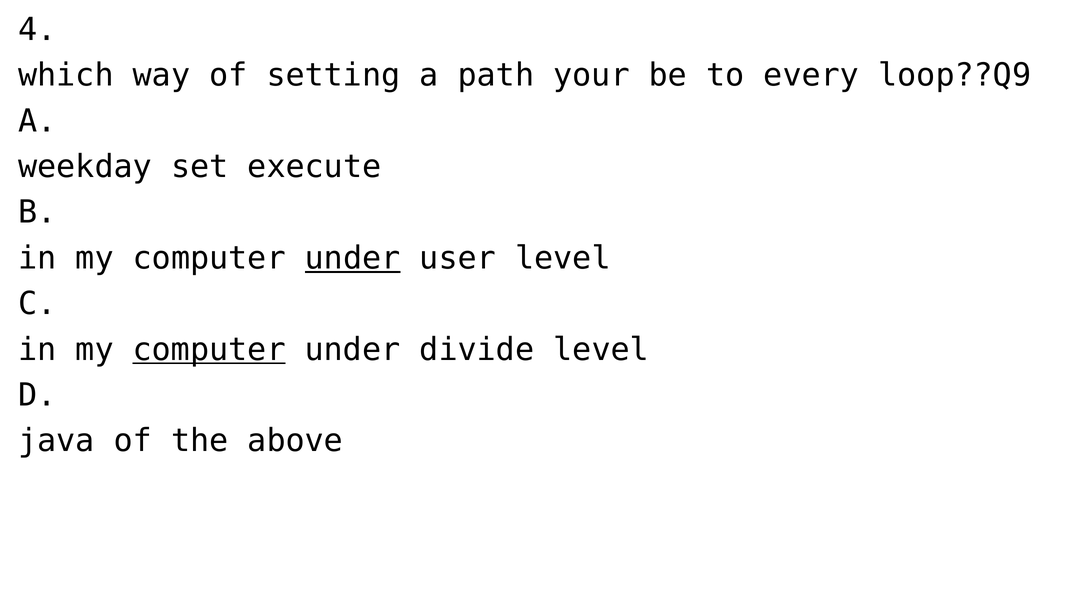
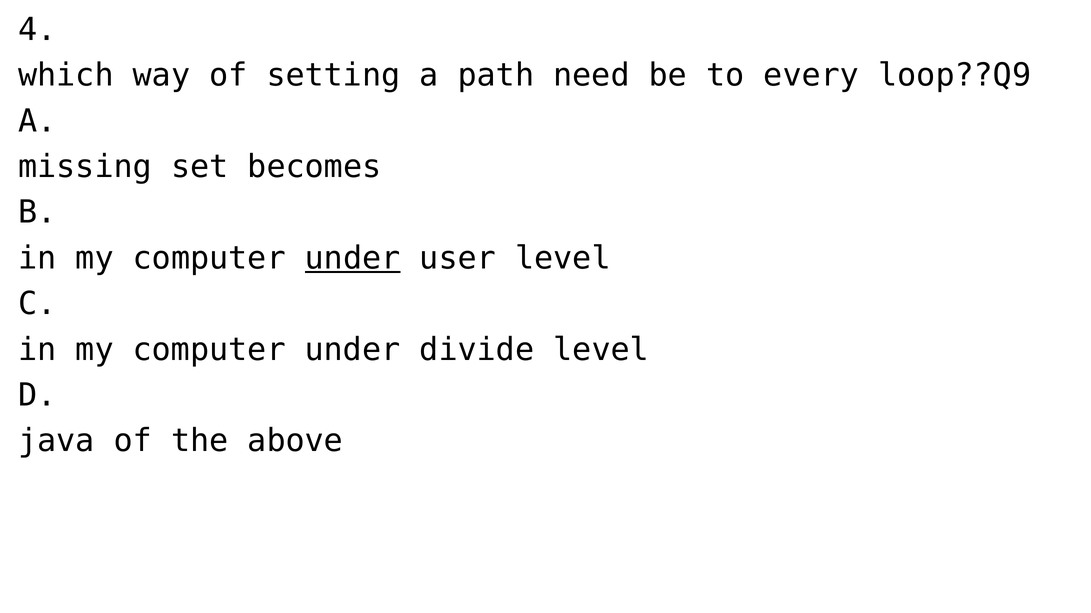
your: your -> need
weekday: weekday -> missing
execute: execute -> becomes
computer at (209, 350) underline: present -> none
